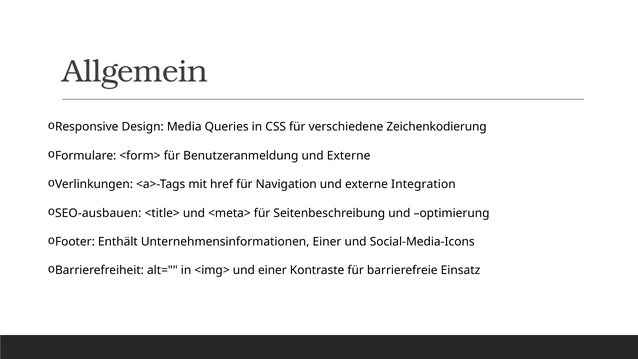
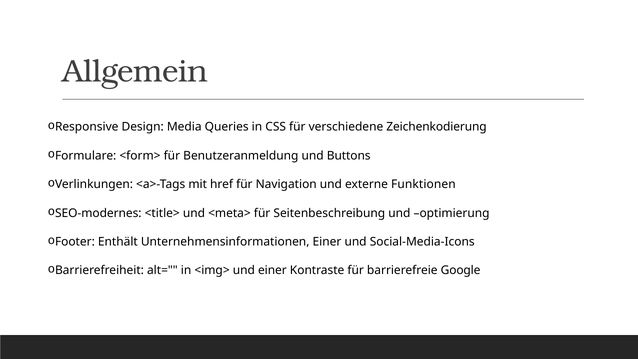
Benutzeranmeldung und Externe: Externe -> Buttons
Integration: Integration -> Funktionen
SEO-ausbauen: SEO-ausbauen -> SEO-modernes
Einsatz: Einsatz -> Google
